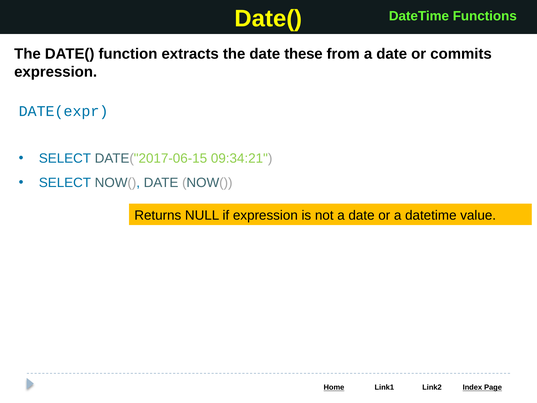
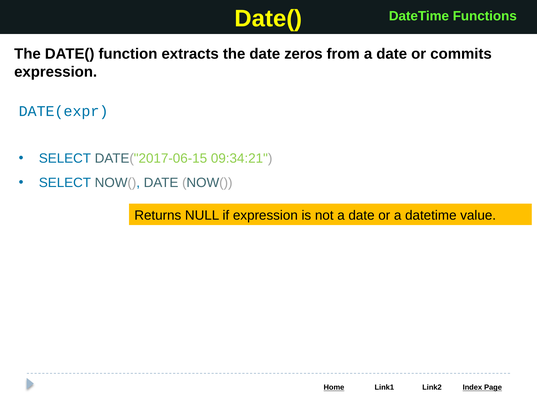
these: these -> zeros
